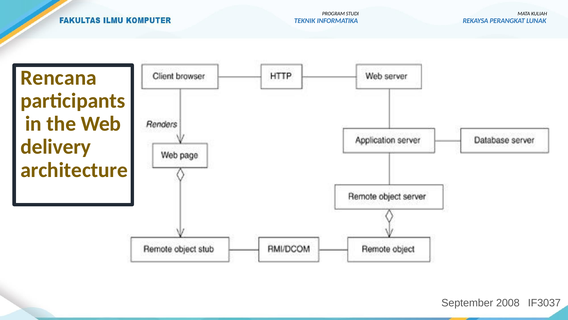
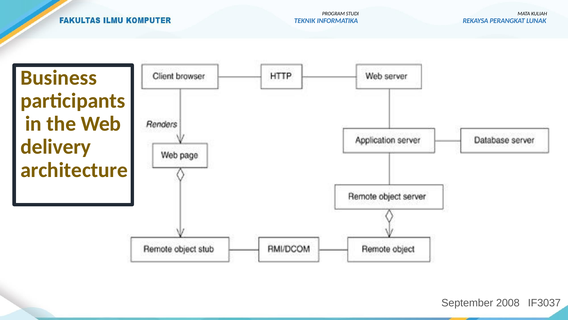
Rencana: Rencana -> Business
